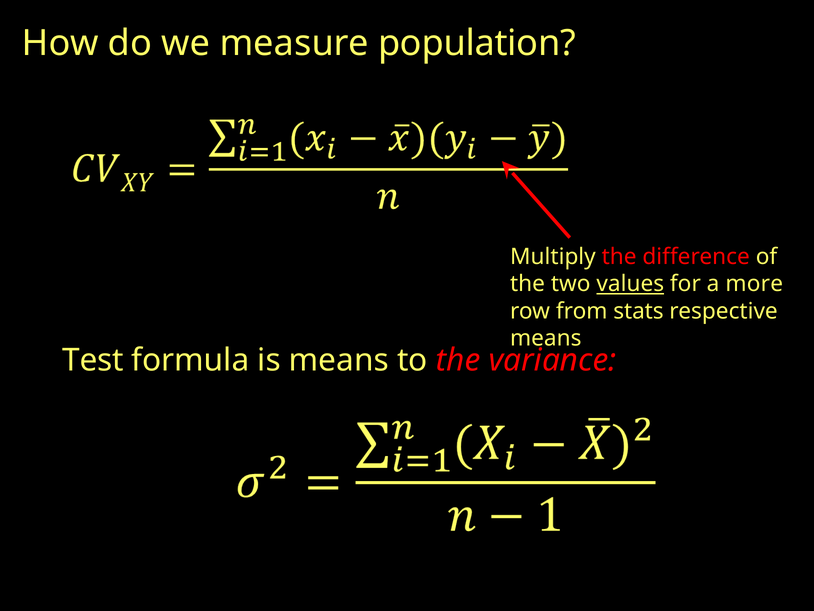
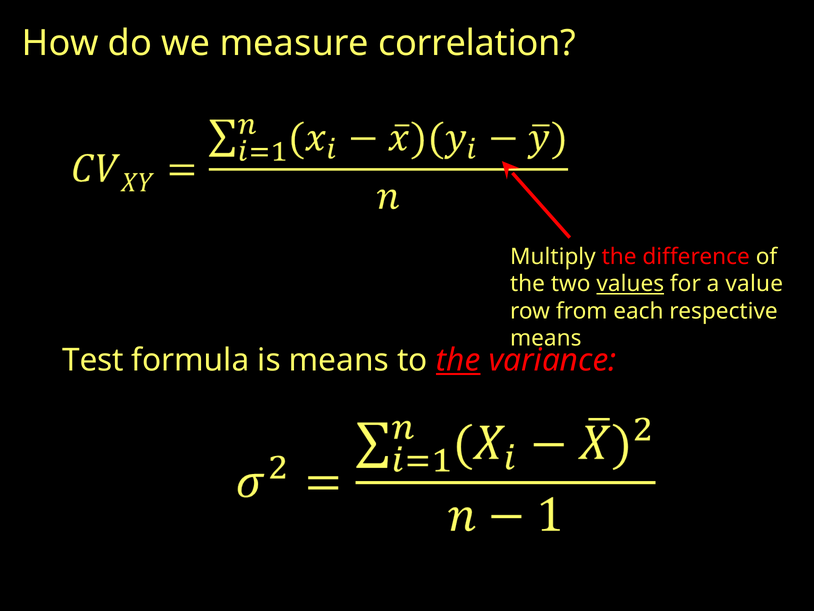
population: population -> correlation
more: more -> value
stats: stats -> each
the at (458, 360) underline: none -> present
